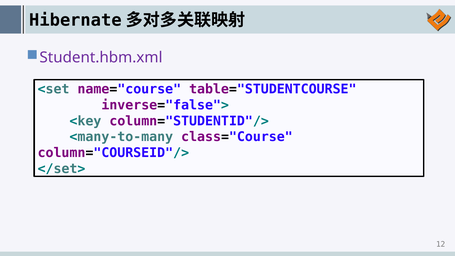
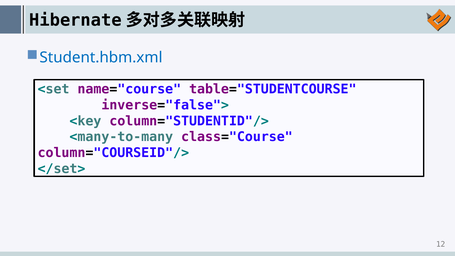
Student.hbm.xml colour: purple -> blue
